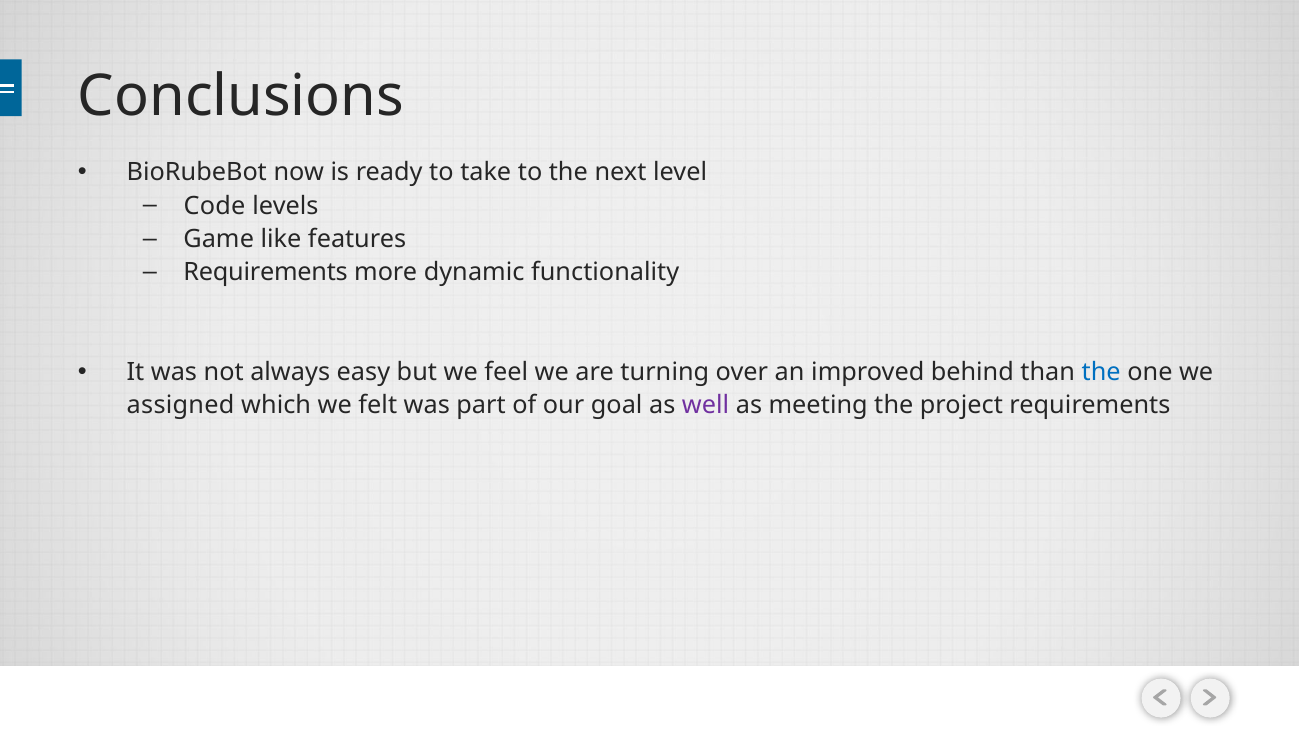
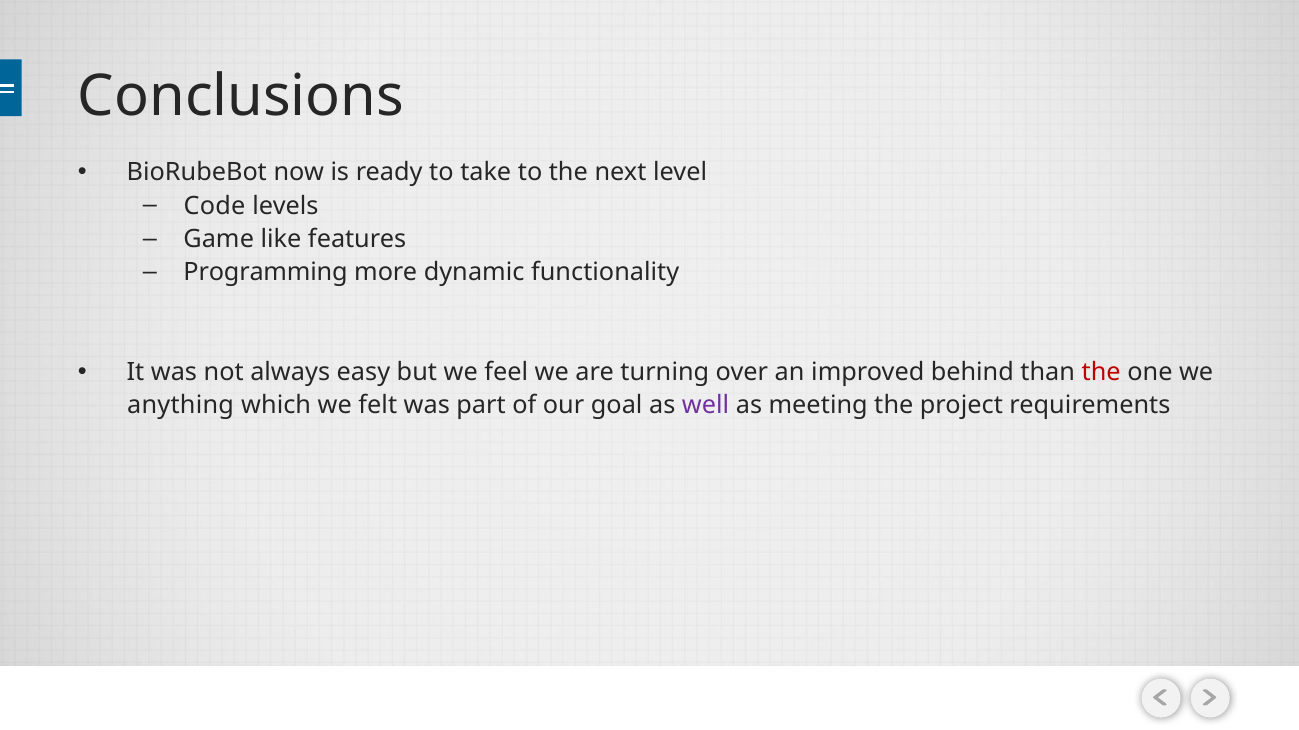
Requirements at (266, 273): Requirements -> Programming
the at (1101, 373) colour: blue -> red
assigned: assigned -> anything
